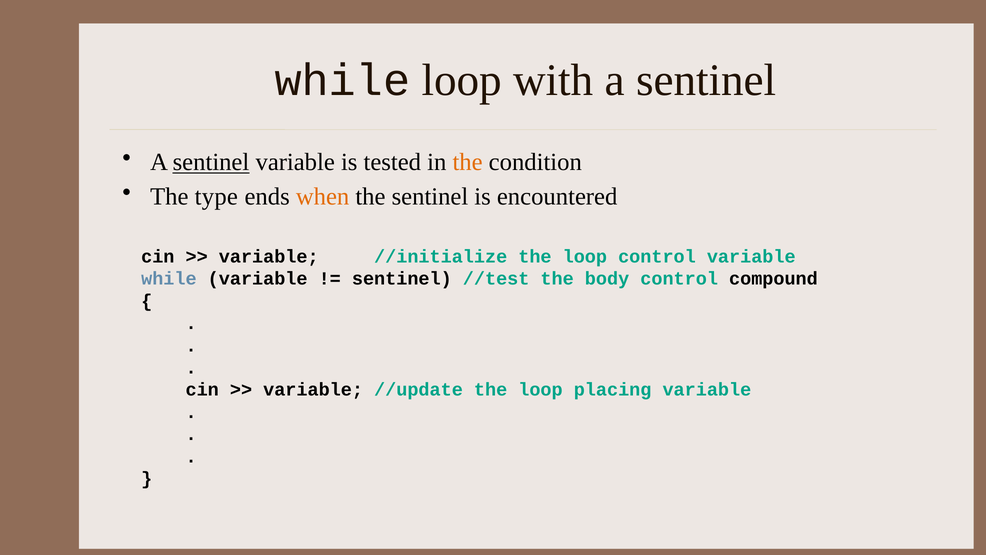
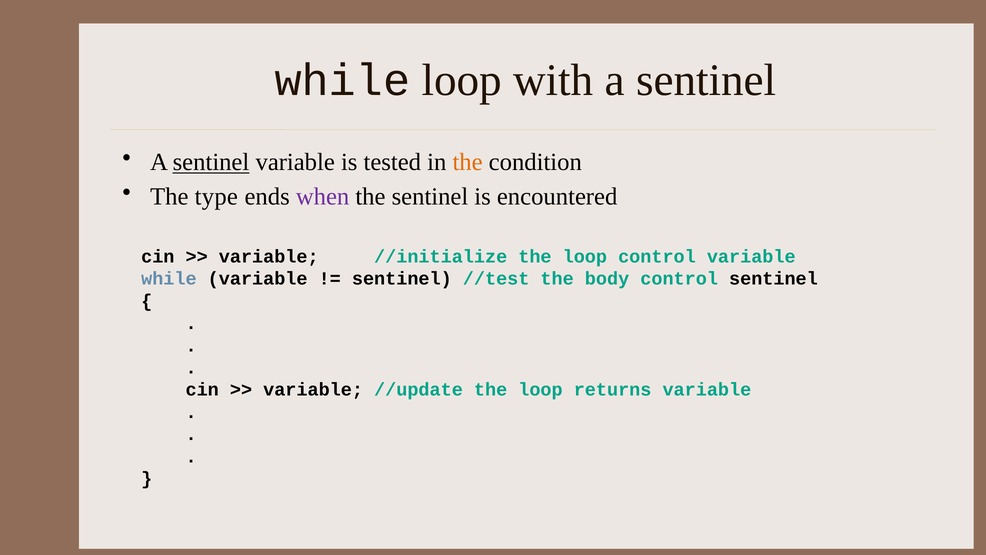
when colour: orange -> purple
control compound: compound -> sentinel
placing: placing -> returns
